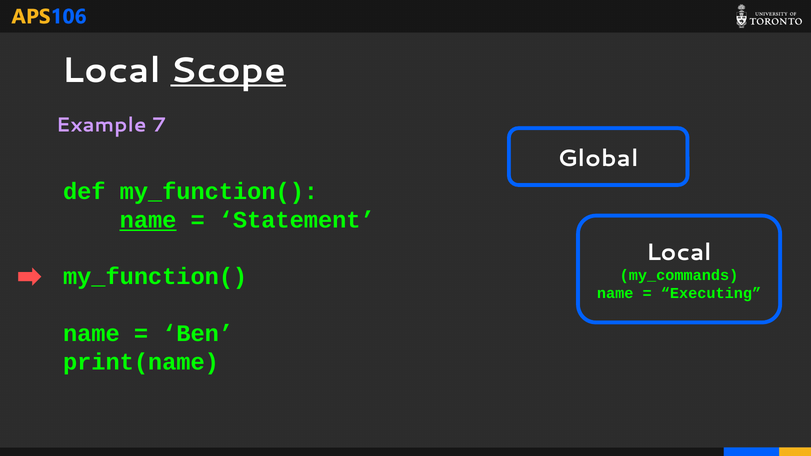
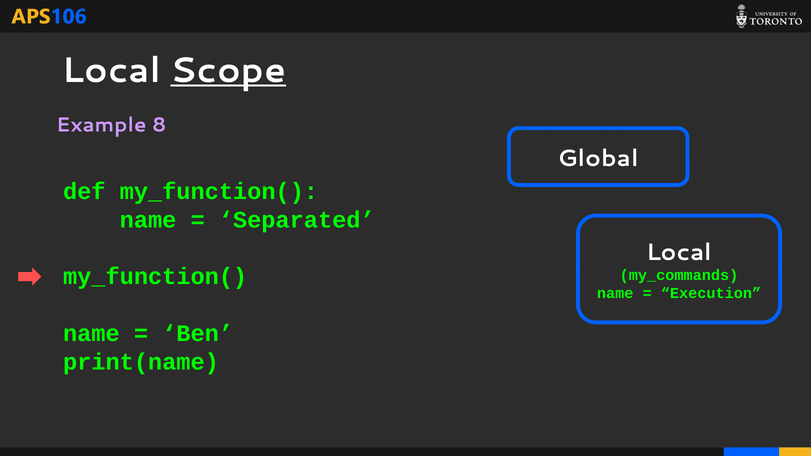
7: 7 -> 8
name at (148, 220) underline: present -> none
Statement: Statement -> Separated
Executing: Executing -> Execution
